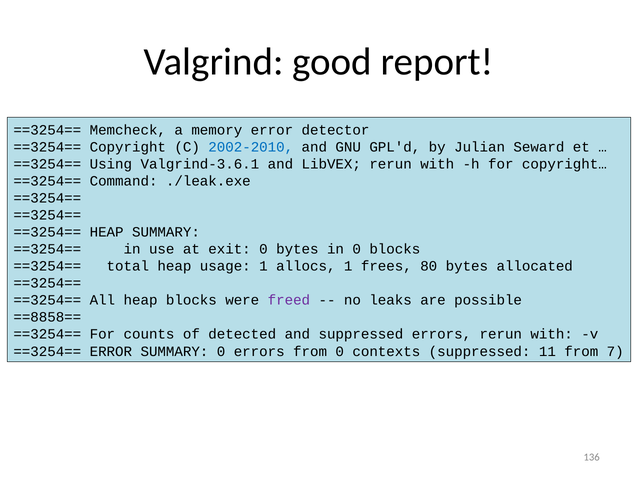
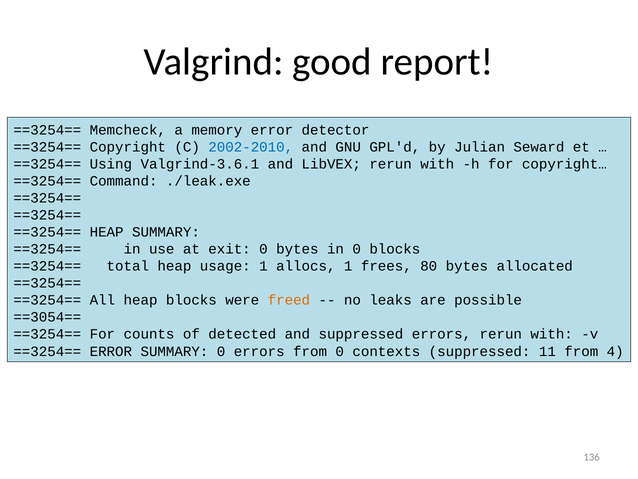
freed colour: purple -> orange
==8858==: ==8858== -> ==3054==
7: 7 -> 4
